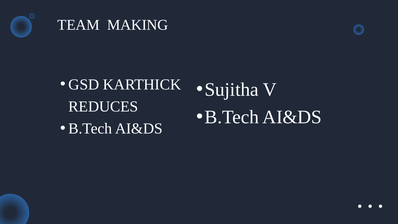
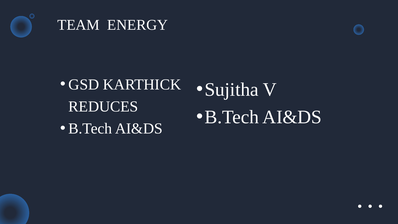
MAKING: MAKING -> ENERGY
